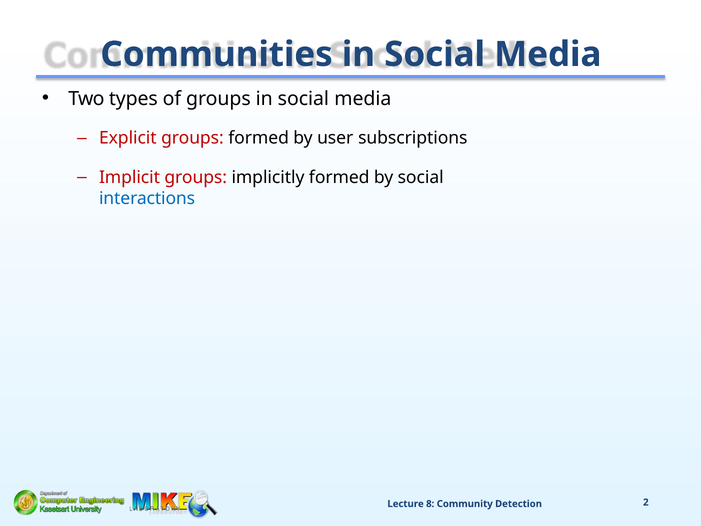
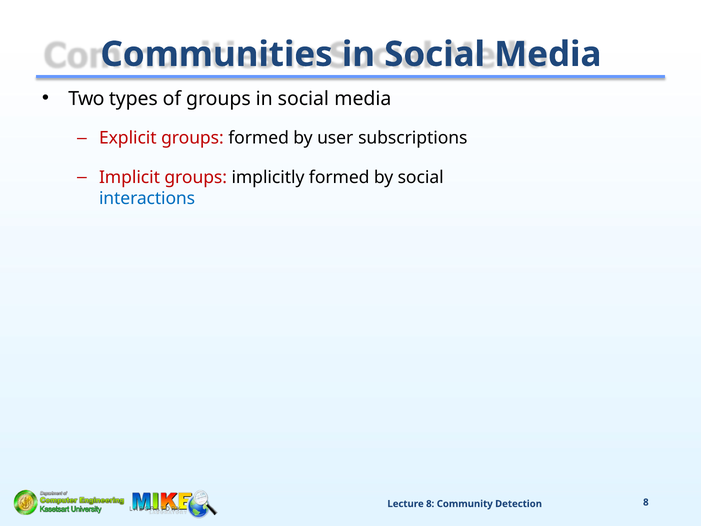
Detection 2: 2 -> 8
